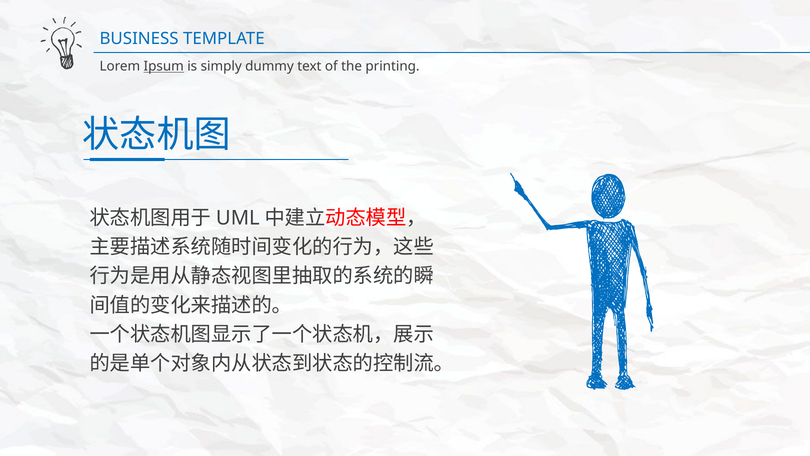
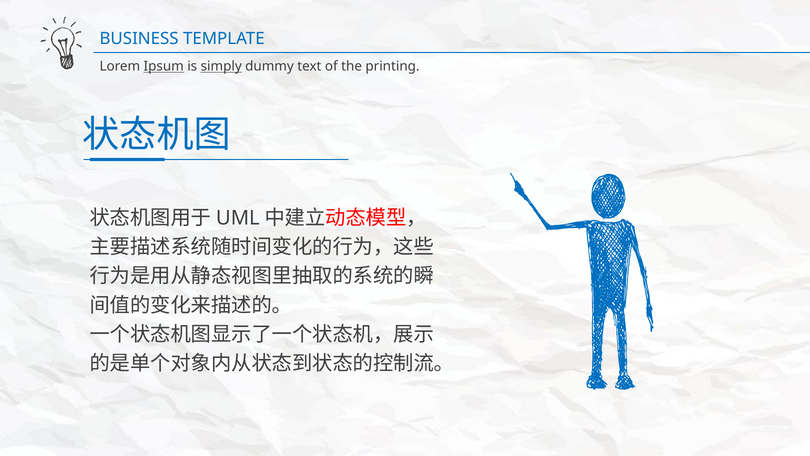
simply underline: none -> present
